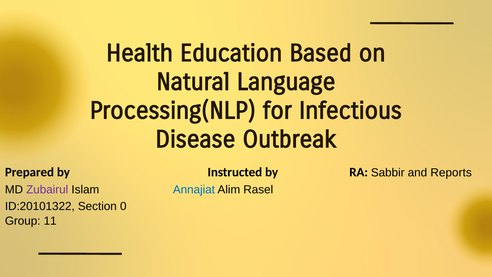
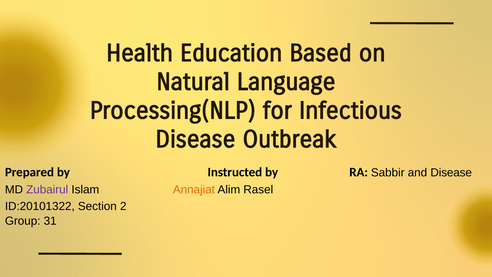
and Reports: Reports -> Disease
Annajiat colour: blue -> orange
0: 0 -> 2
11: 11 -> 31
